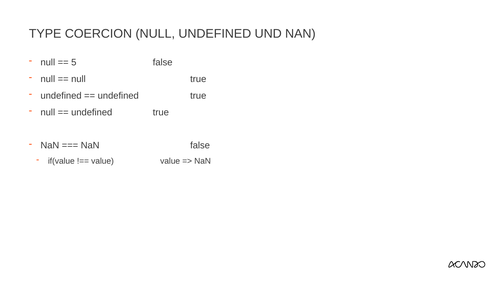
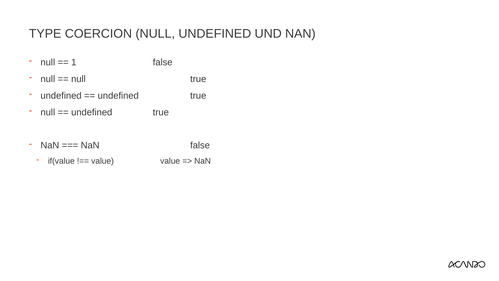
5: 5 -> 1
